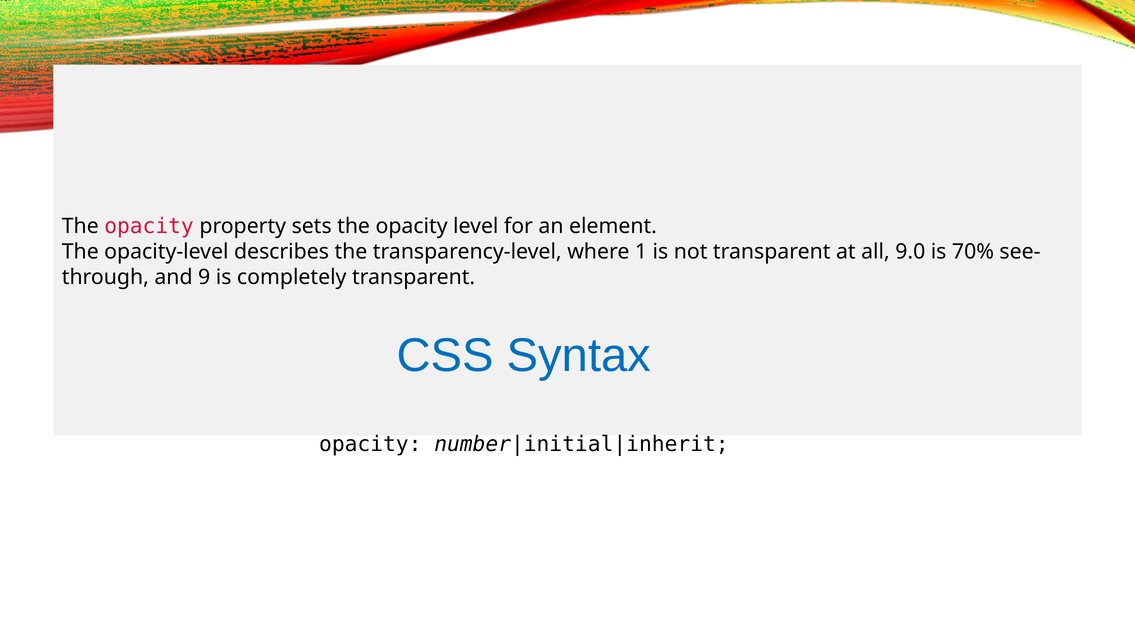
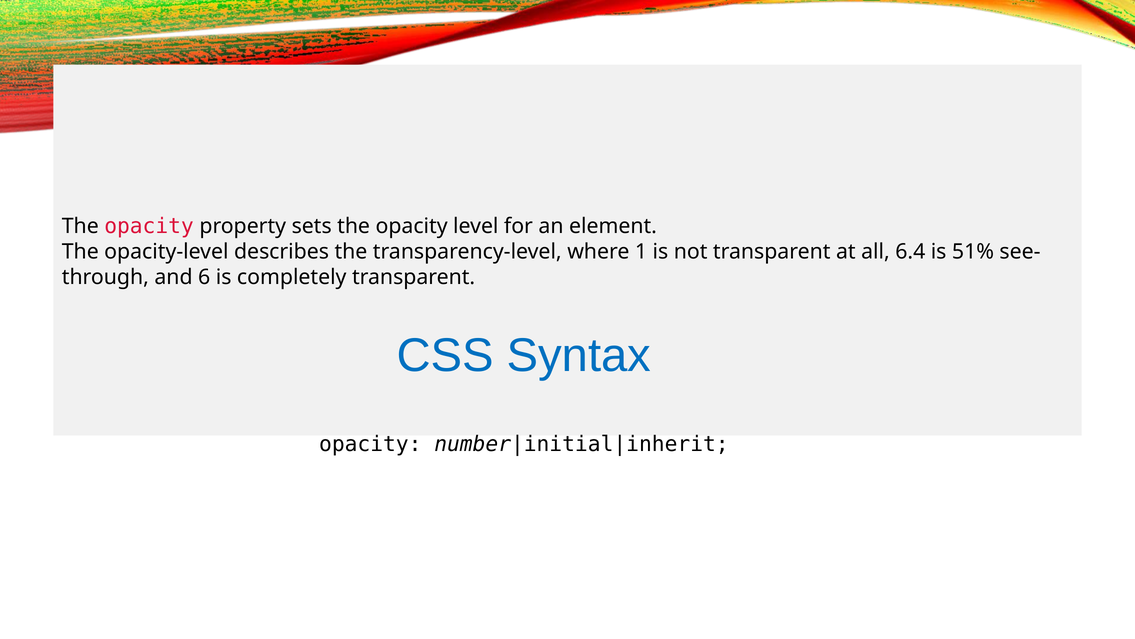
9.0: 9.0 -> 6.4
70%: 70% -> 51%
9: 9 -> 6
